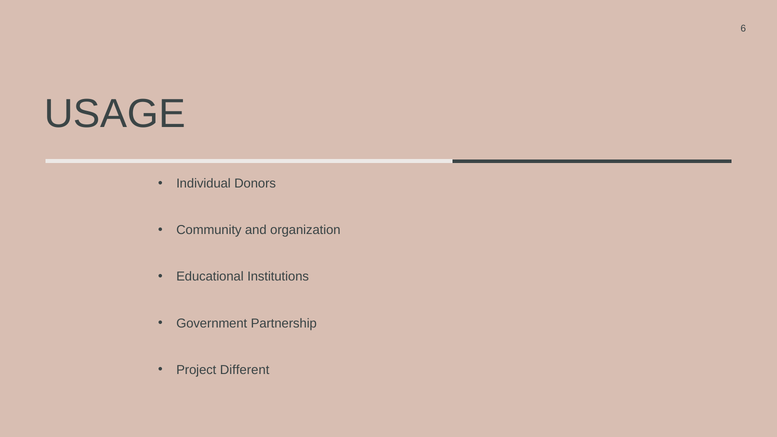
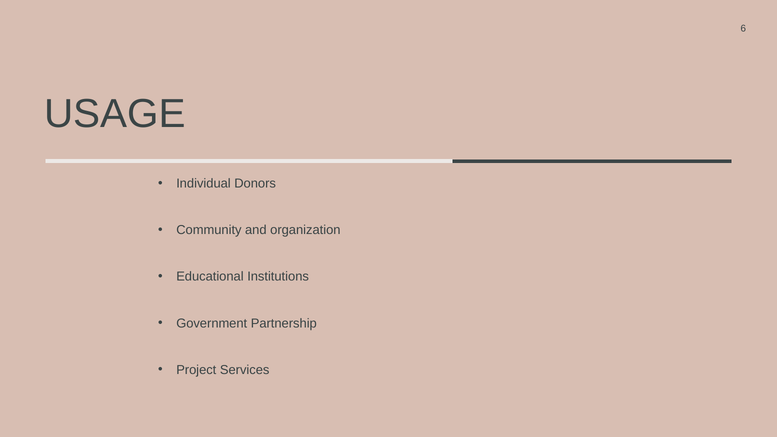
Different: Different -> Services
